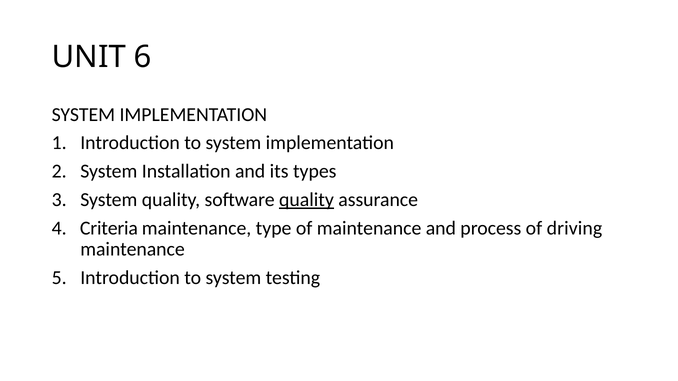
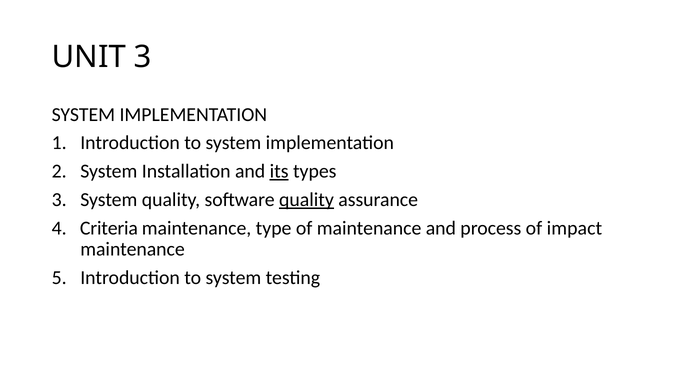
UNIT 6: 6 -> 3
its underline: none -> present
driving: driving -> impact
